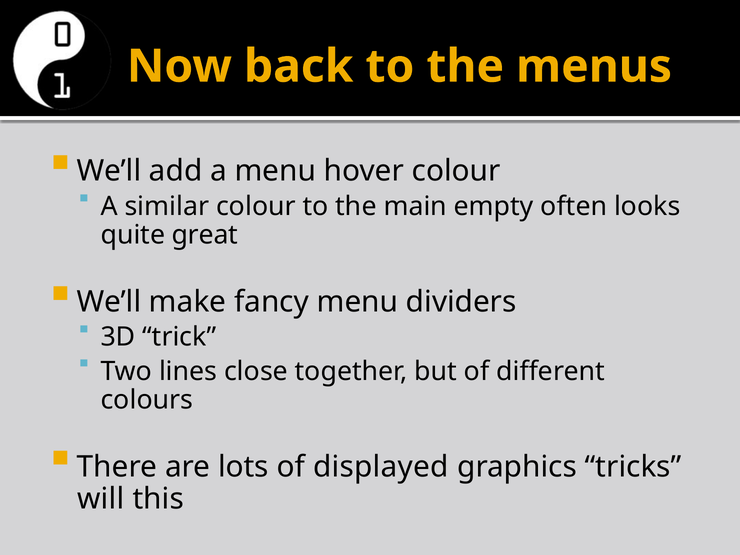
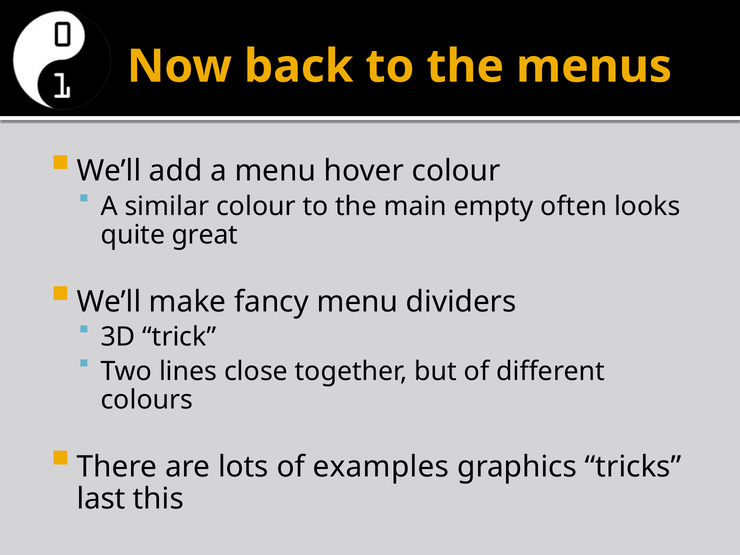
displayed: displayed -> examples
will: will -> last
